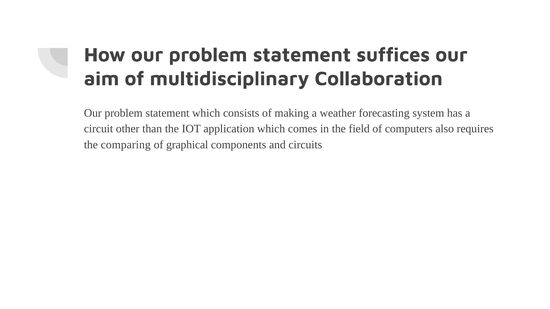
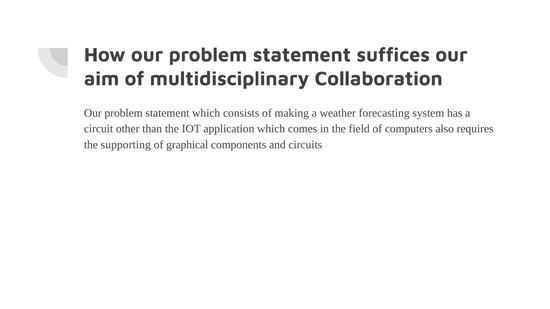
comparing: comparing -> supporting
